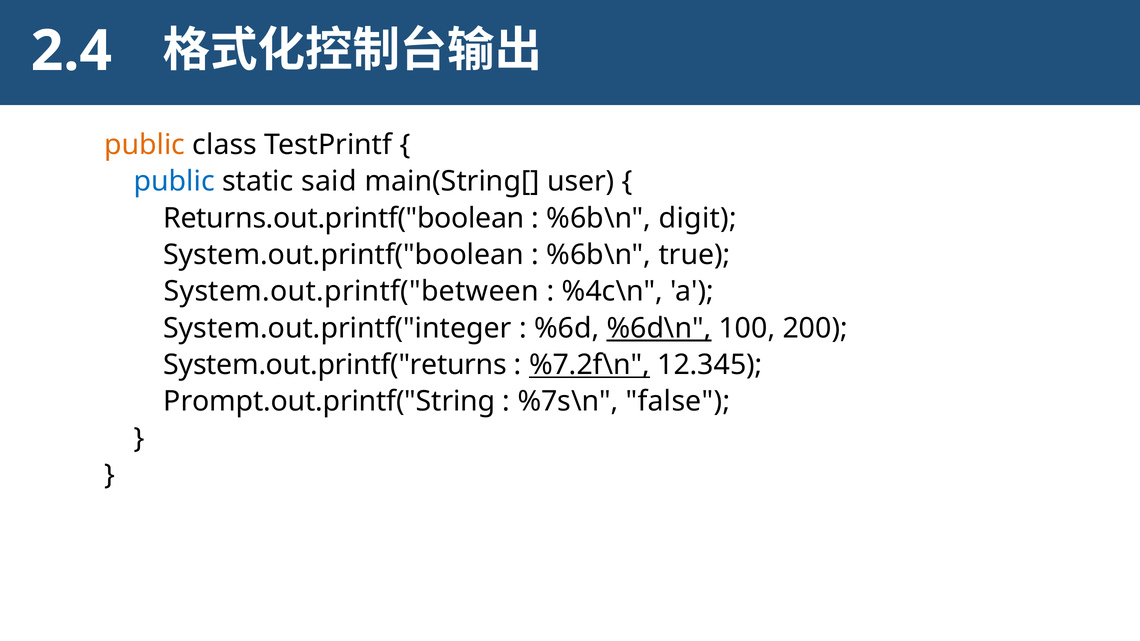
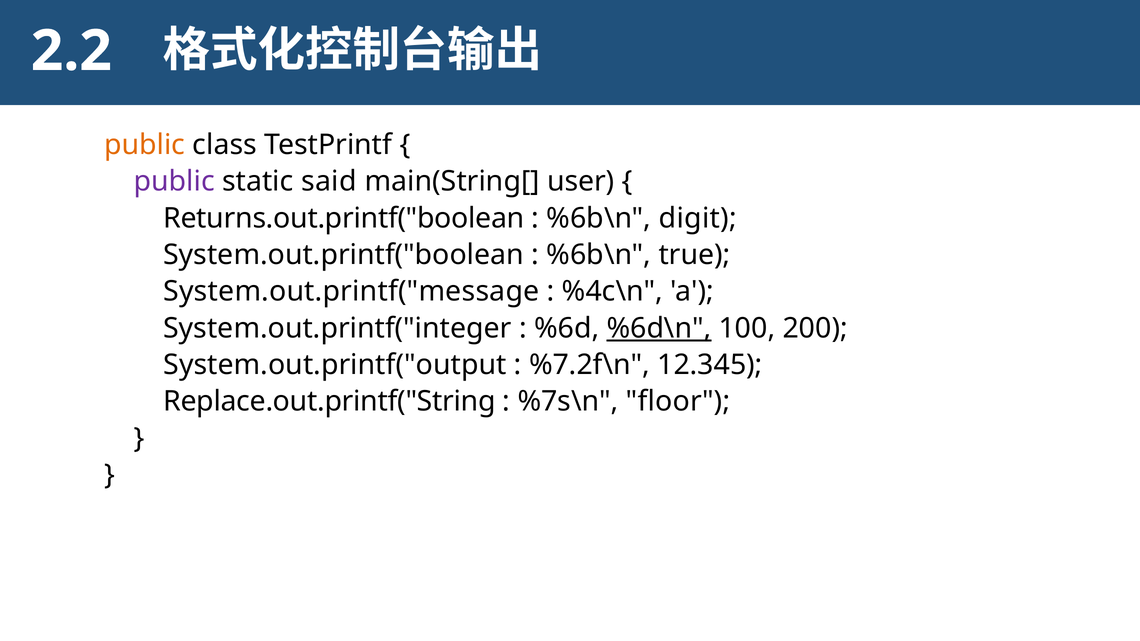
2.4: 2.4 -> 2.2
public at (174, 182) colour: blue -> purple
System.out.printf("between: System.out.printf("between -> System.out.printf("message
System.out.printf("returns: System.out.printf("returns -> System.out.printf("output
%7.2f\n underline: present -> none
Prompt.out.printf("String: Prompt.out.printf("String -> Replace.out.printf("String
false: false -> floor
